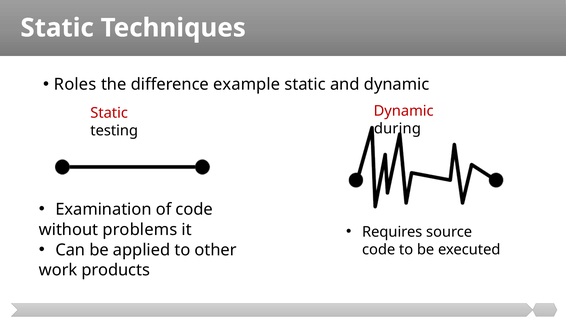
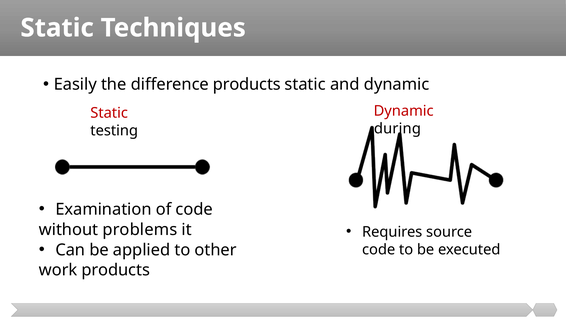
Roles: Roles -> Easily
difference example: example -> products
